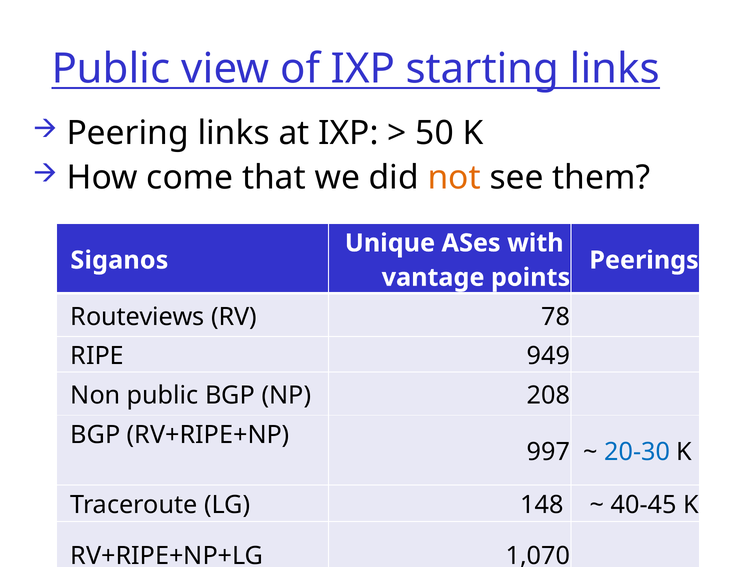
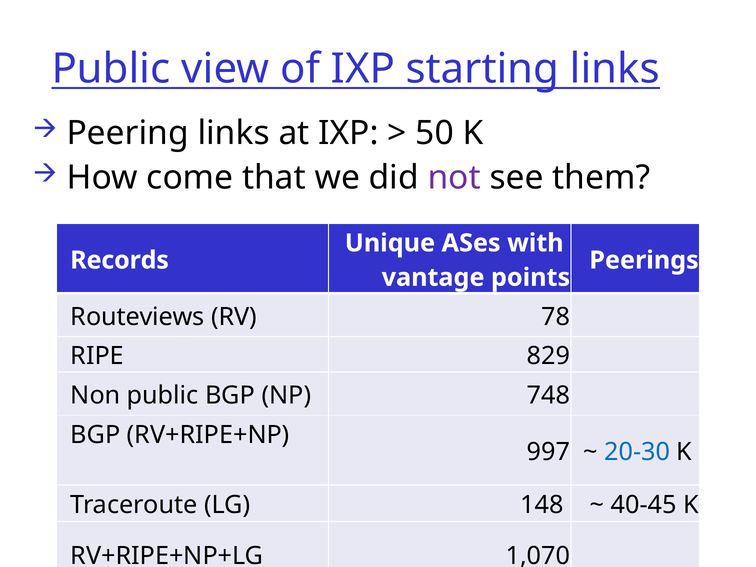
not colour: orange -> purple
Siganos: Siganos -> Records
949: 949 -> 829
208: 208 -> 748
